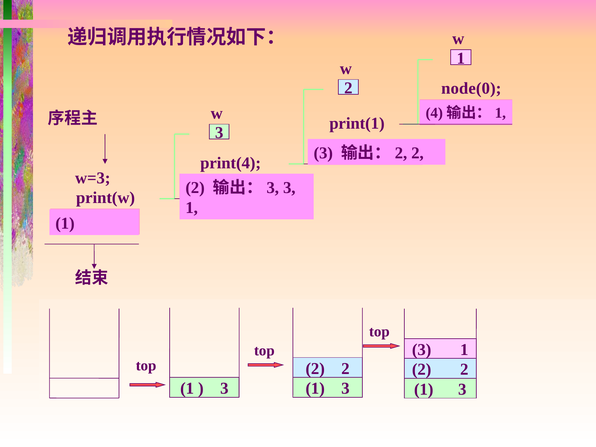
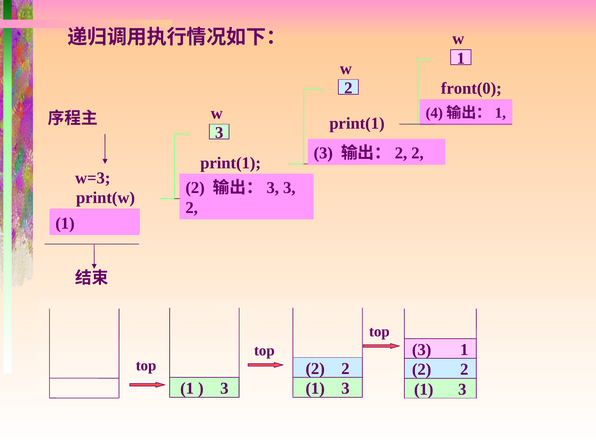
node(0: node(0 -> front(0
print(4 at (231, 163): print(4 -> print(1
1 at (192, 208): 1 -> 2
